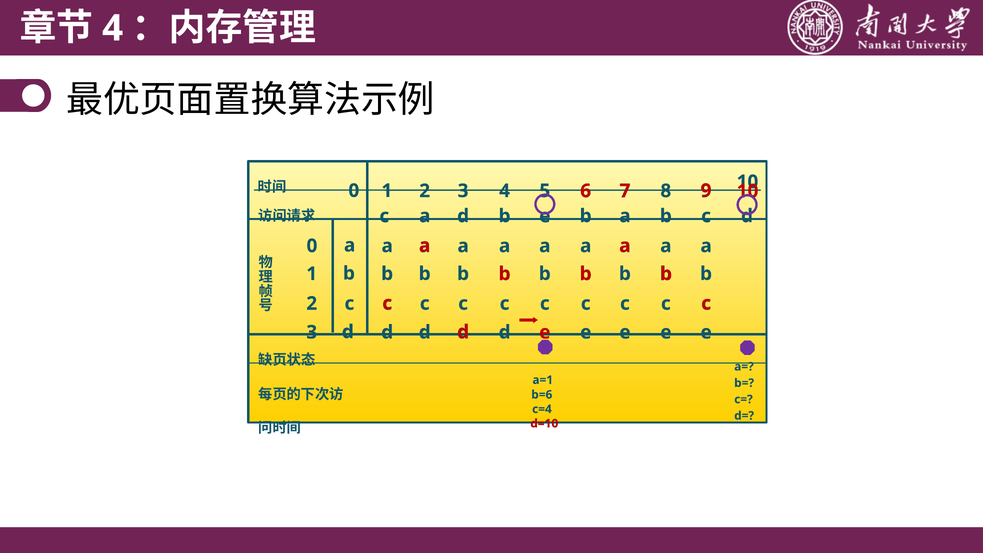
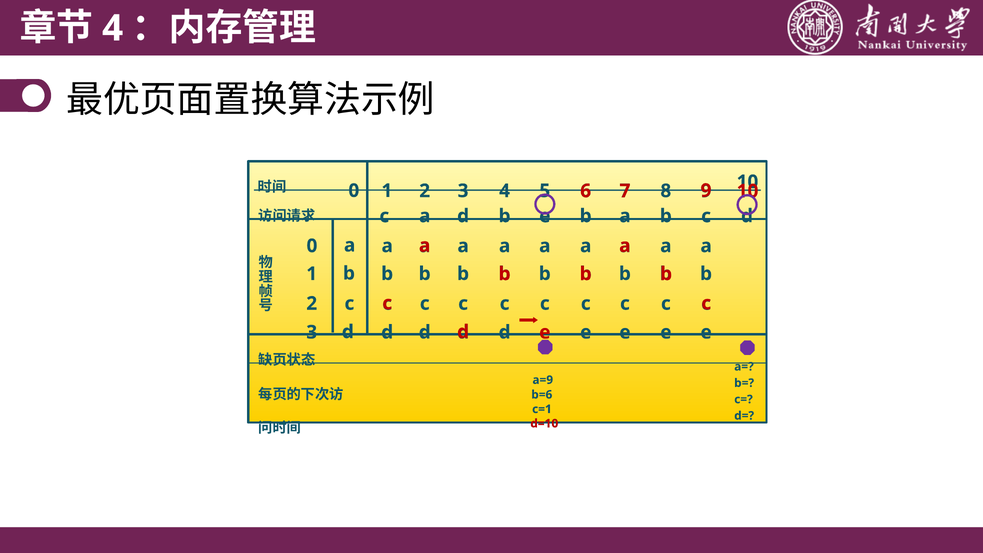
a=1: a=1 -> a=9
c=4: c=4 -> c=1
